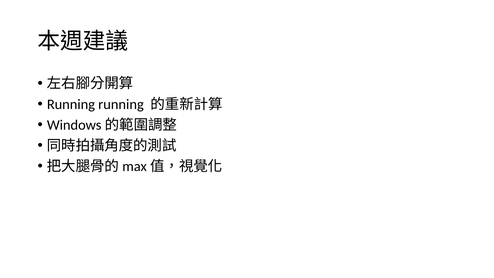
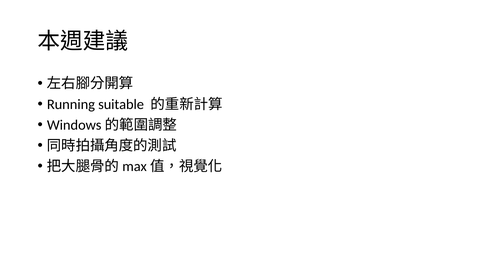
Running running: running -> suitable
